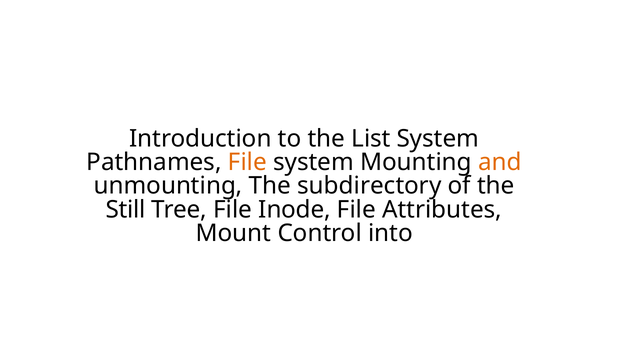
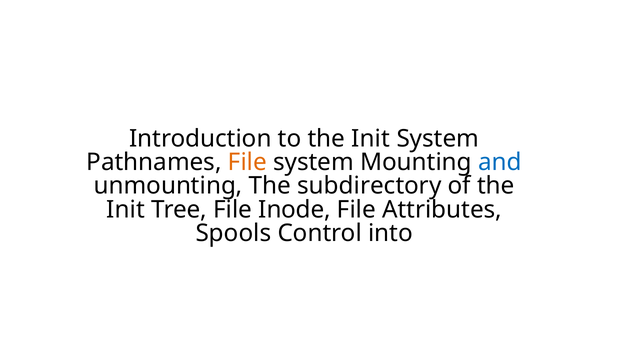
to the List: List -> Init
and colour: orange -> blue
Still at (126, 209): Still -> Init
Mount: Mount -> Spools
